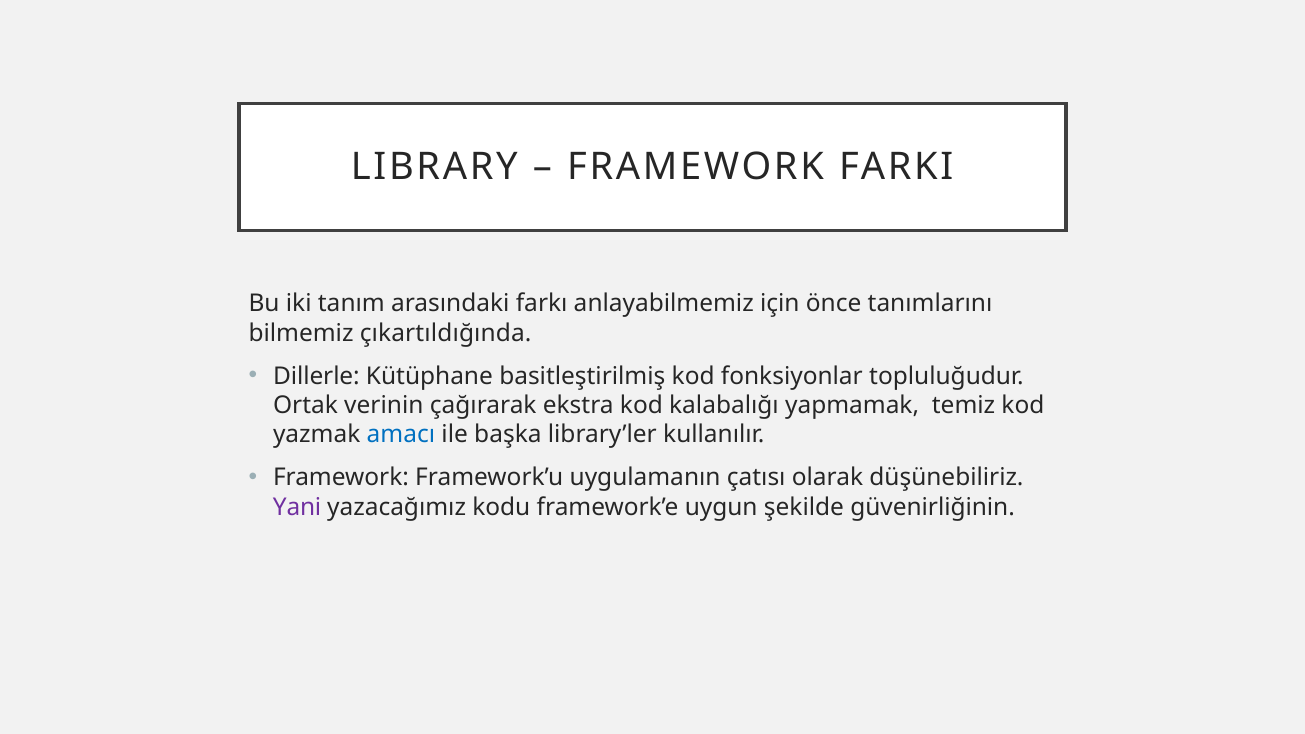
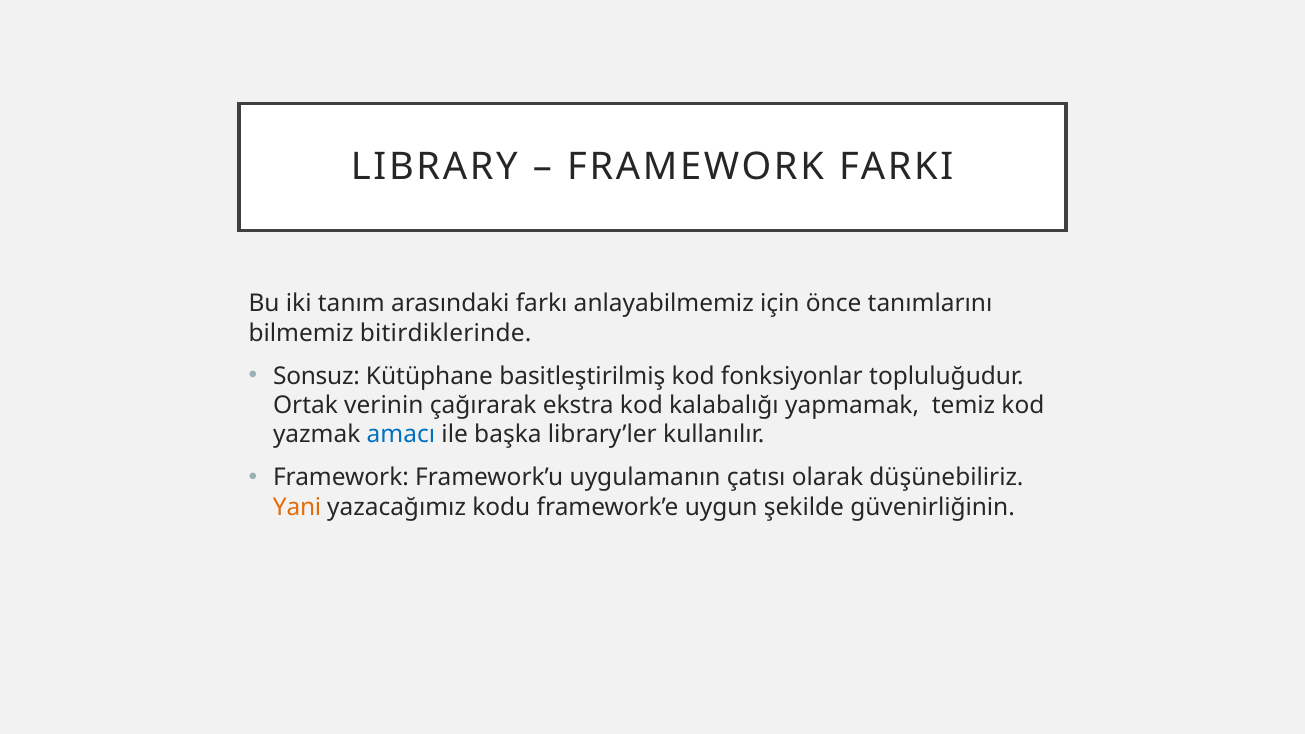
çıkartıldığında: çıkartıldığında -> bitirdiklerinde
Dillerle: Dillerle -> Sonsuz
Yani colour: purple -> orange
